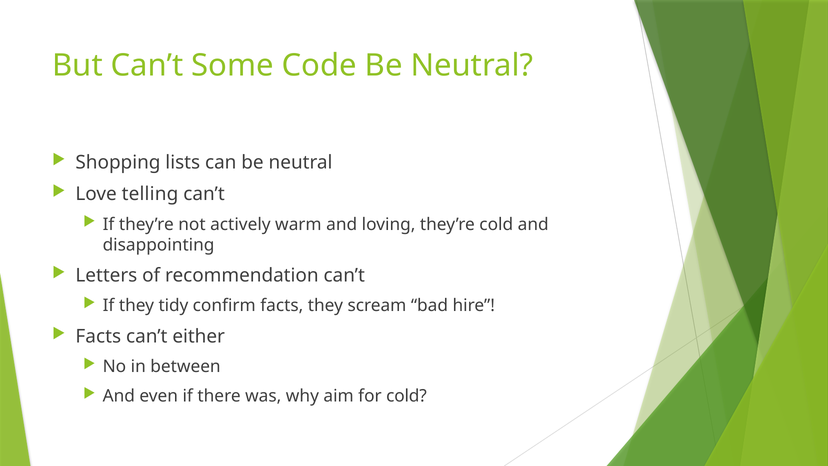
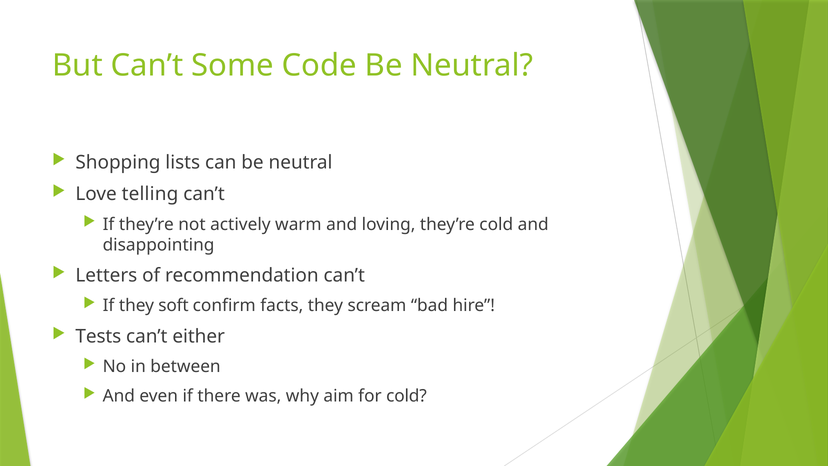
tidy: tidy -> soft
Facts at (98, 336): Facts -> Tests
